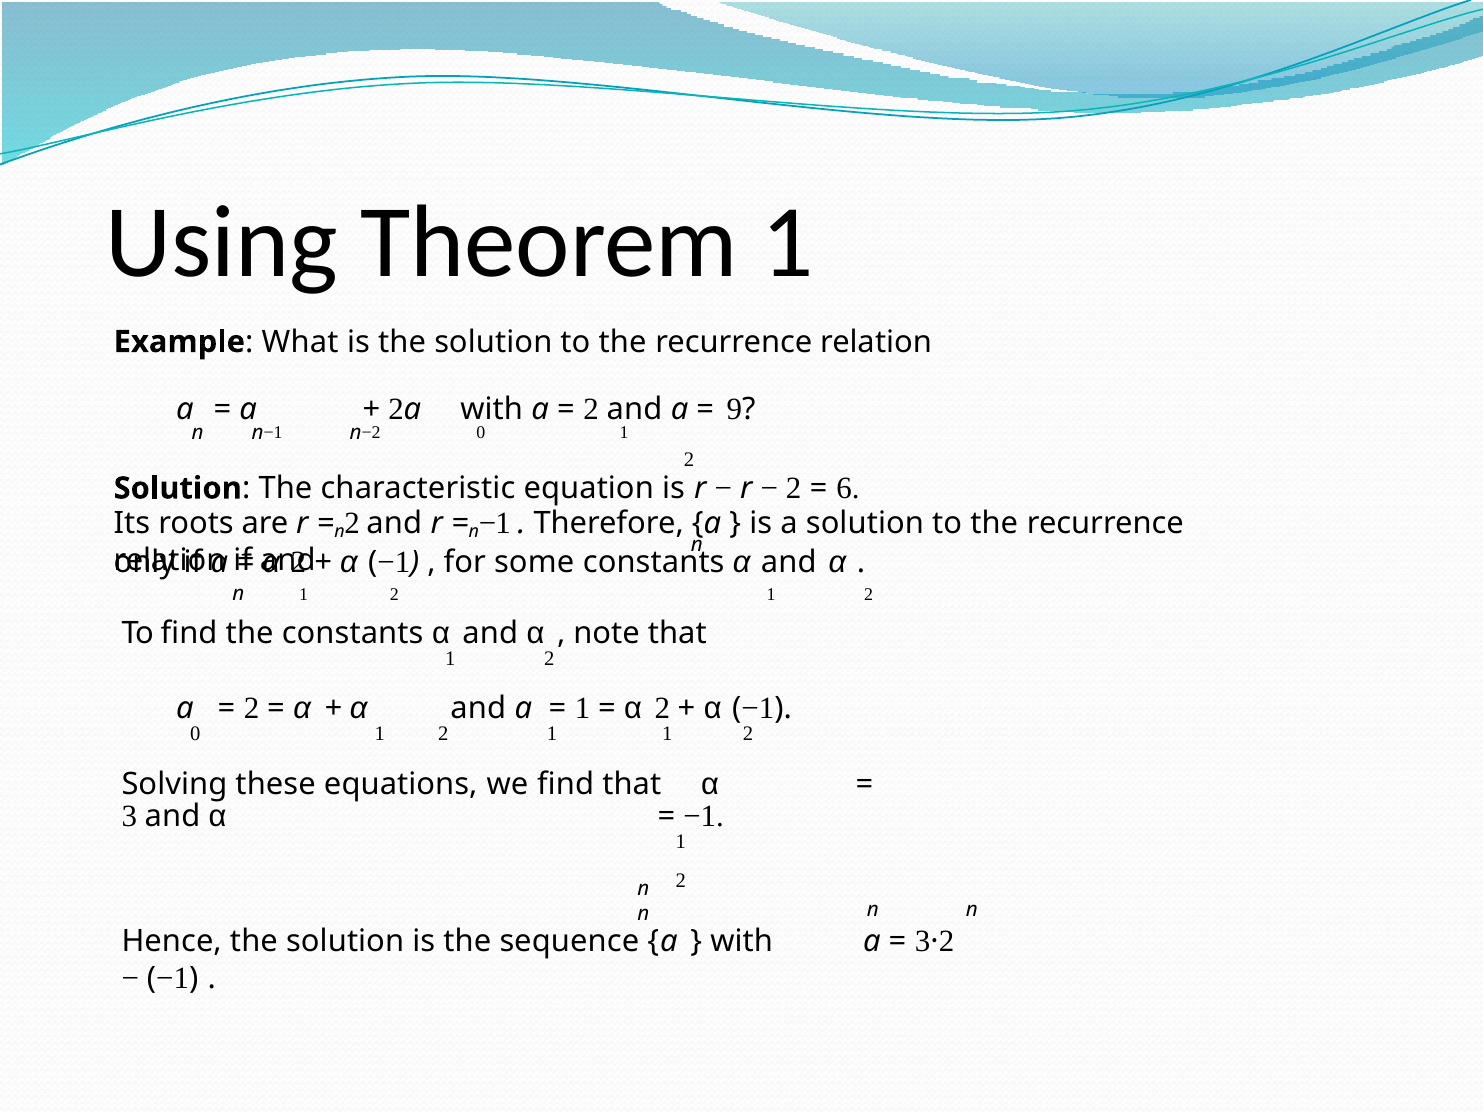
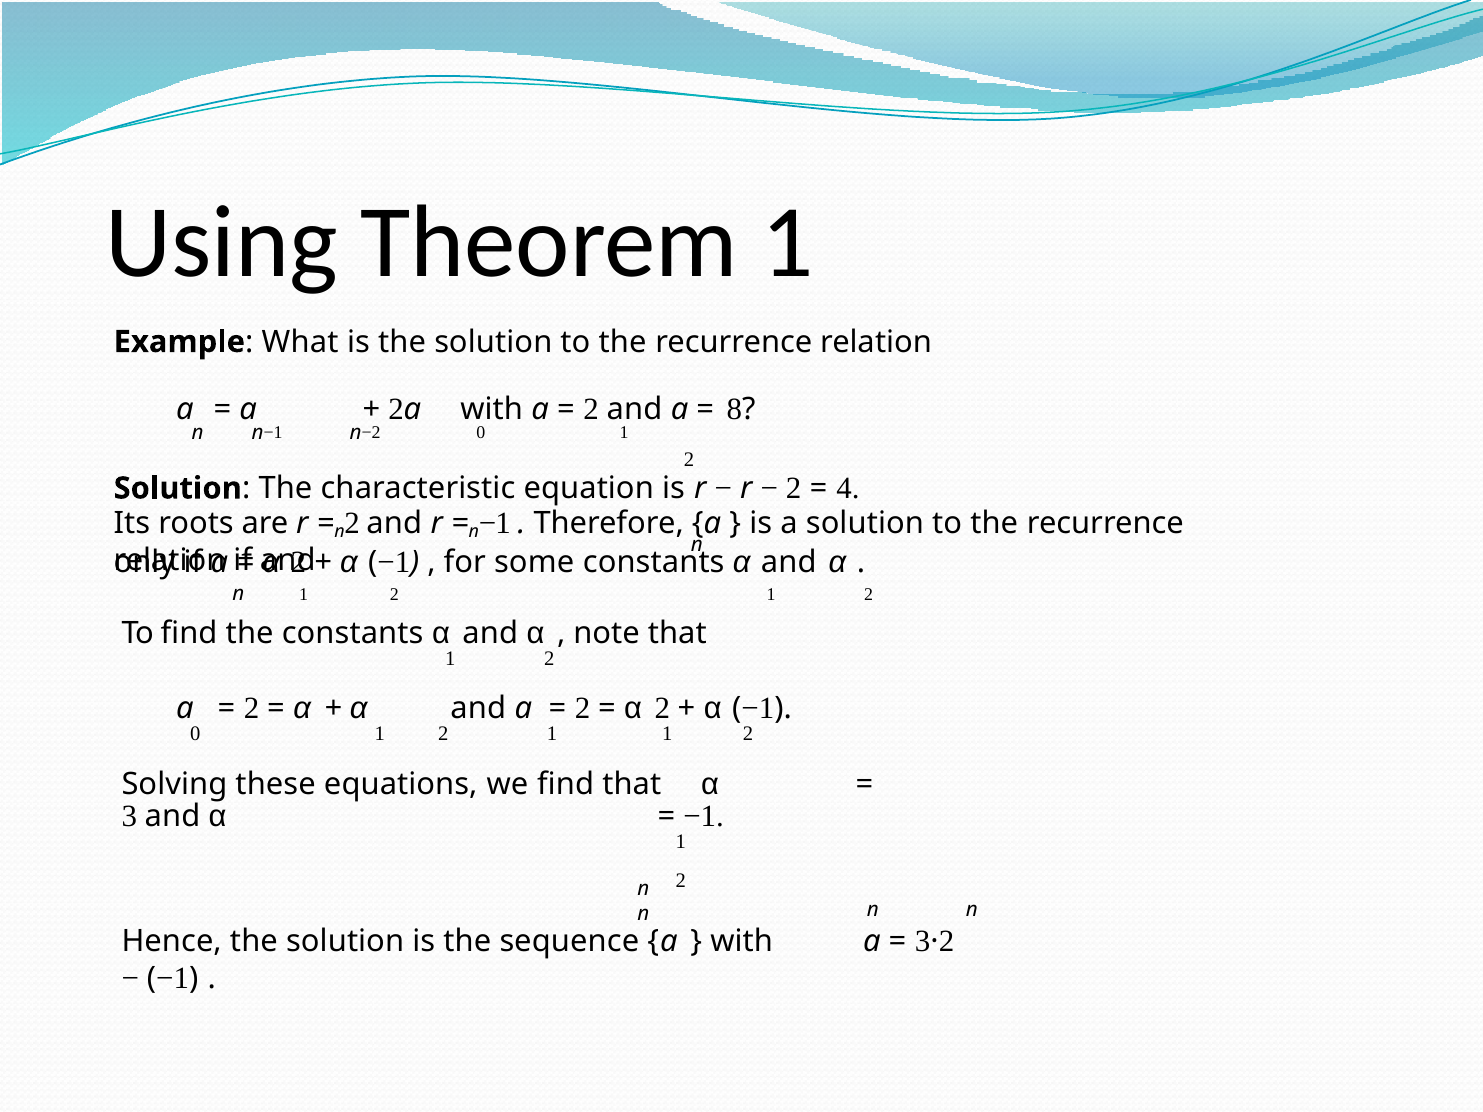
9: 9 -> 8
6: 6 -> 4
1 at (583, 709): 1 -> 2
